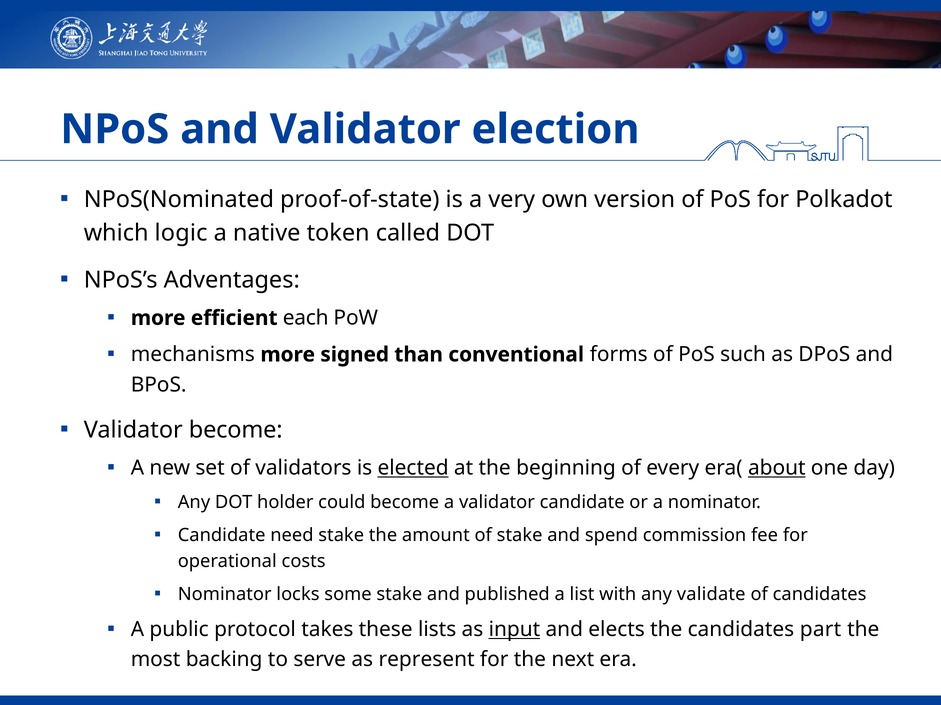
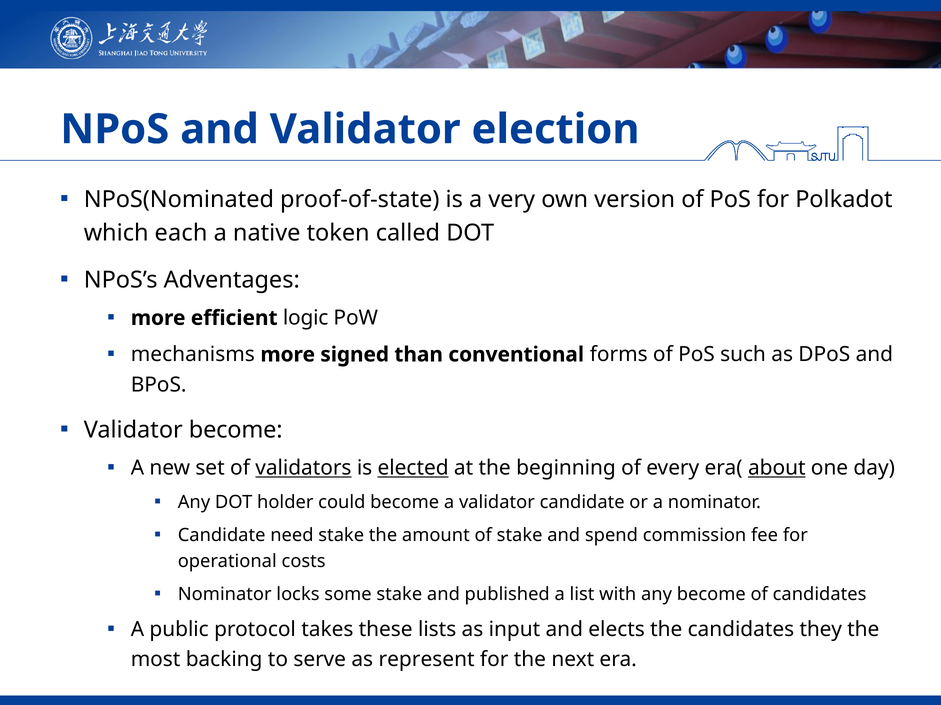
logic: logic -> each
each: each -> logic
validators underline: none -> present
any validate: validate -> become
input underline: present -> none
part: part -> they
